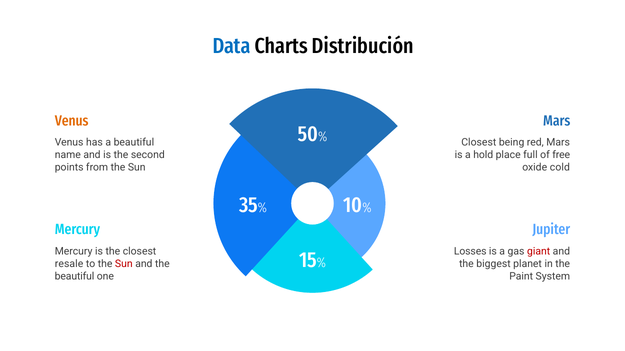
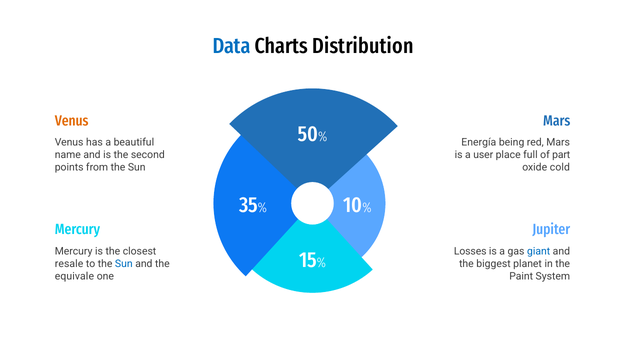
Distribución: Distribución -> Distribution
Closest at (479, 143): Closest -> Energía
hold: hold -> user
free: free -> part
giant colour: red -> blue
Sun at (124, 264) colour: red -> blue
beautiful at (75, 277): beautiful -> equivale
